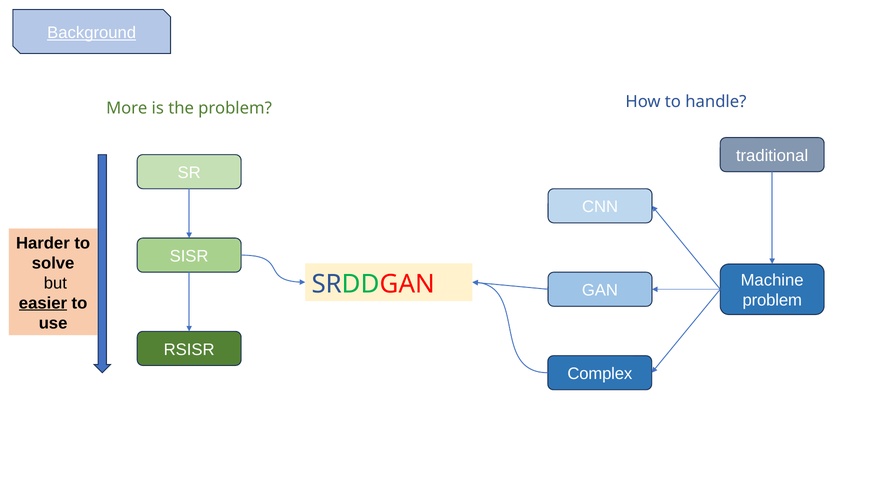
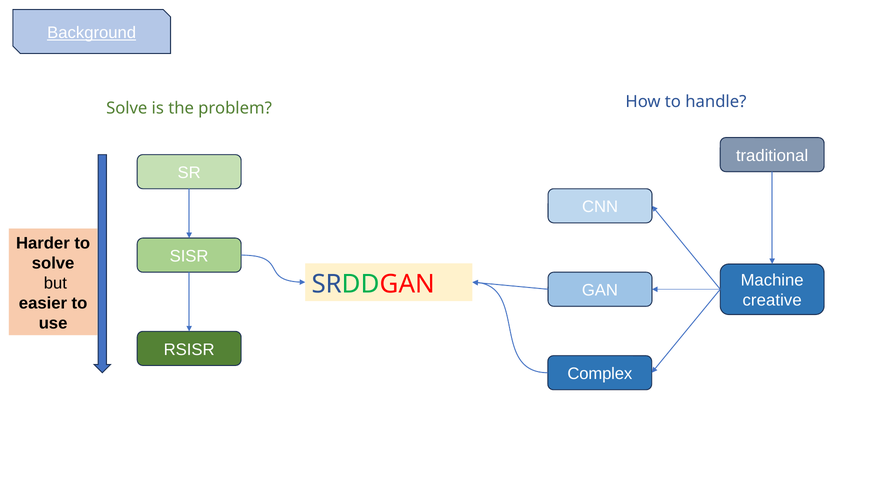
More at (127, 109): More -> Solve
problem at (772, 300): problem -> creative
easier underline: present -> none
